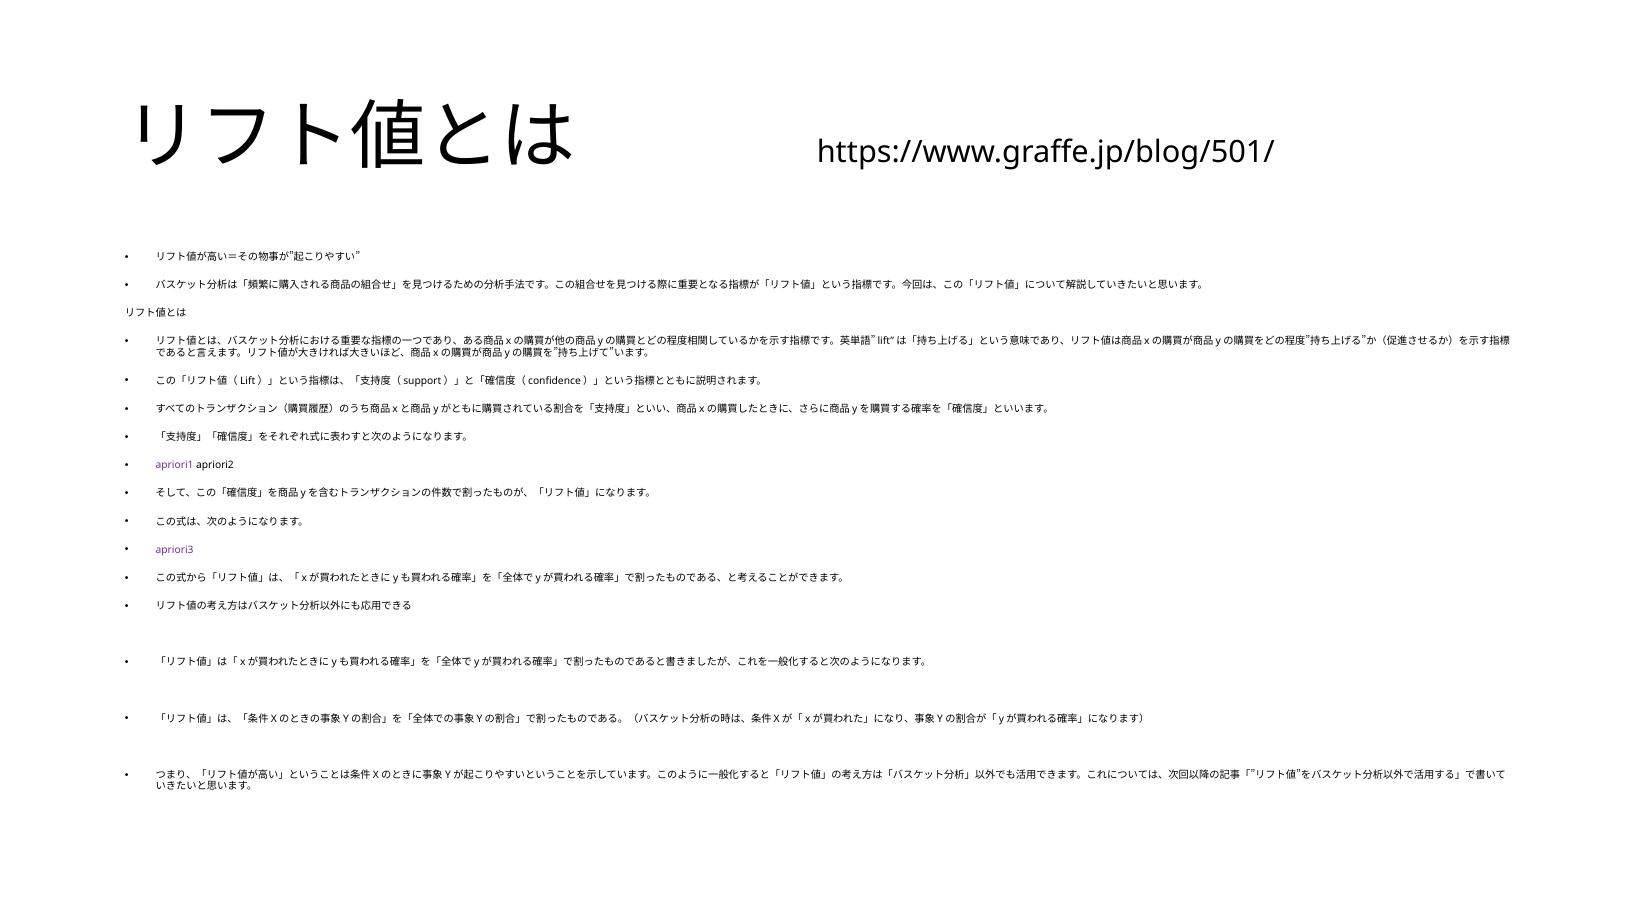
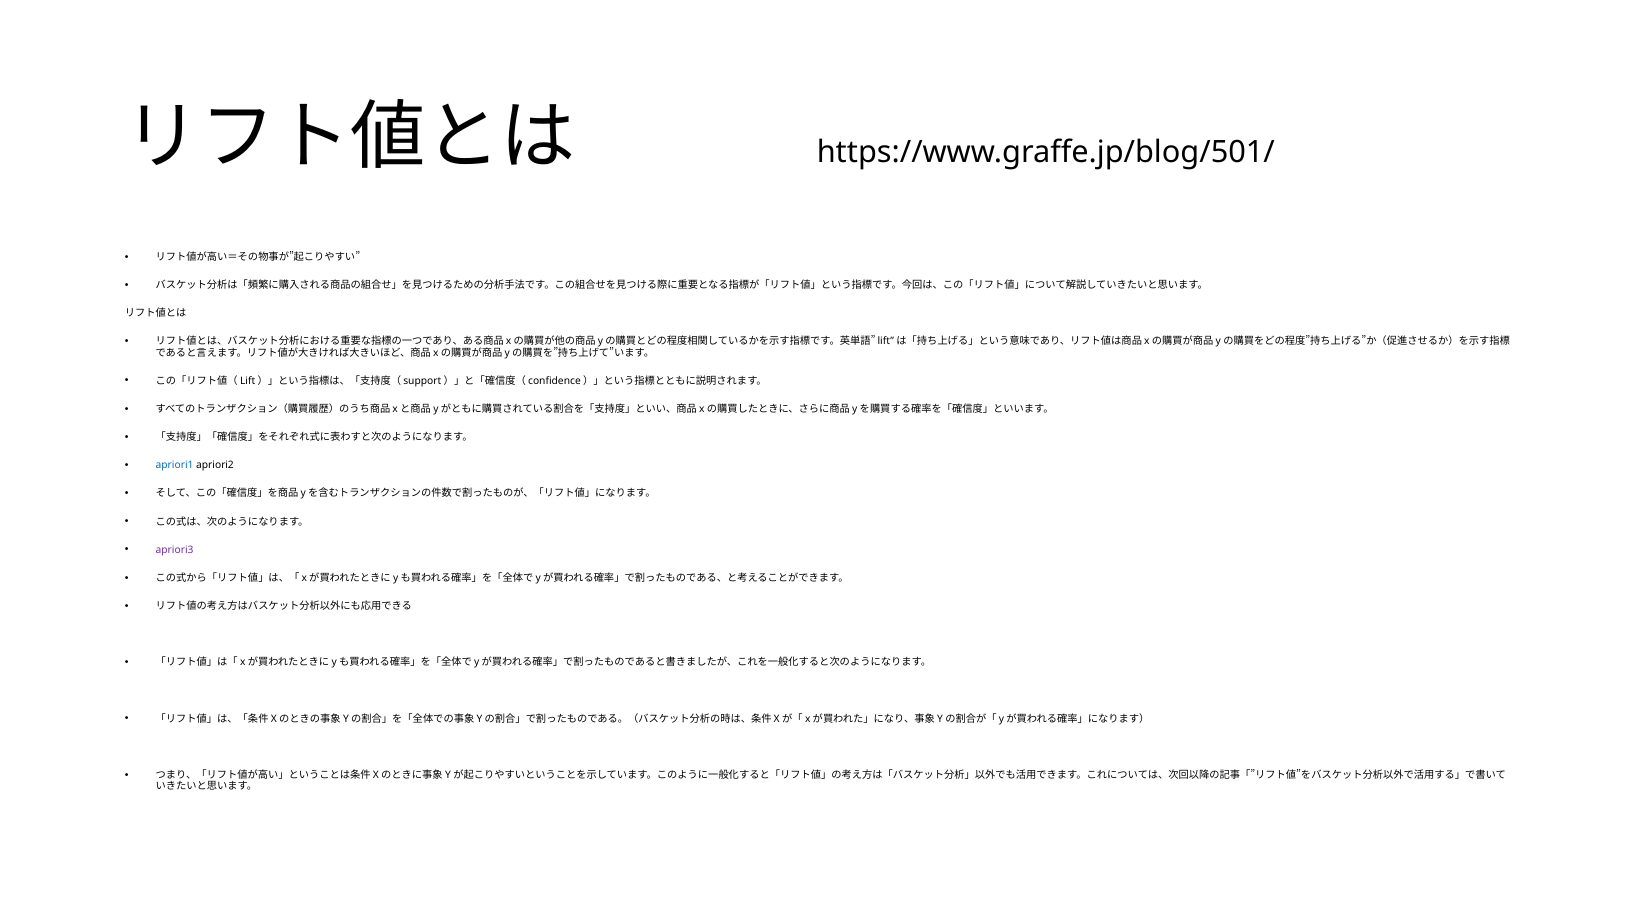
apriori1 colour: purple -> blue
